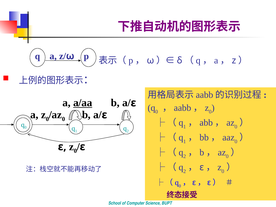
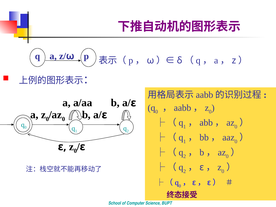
a/aa underline: present -> none
